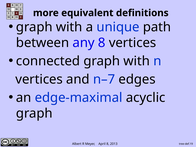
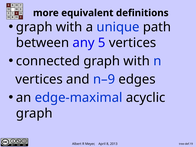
any 8: 8 -> 5
n–7: n–7 -> n–9
